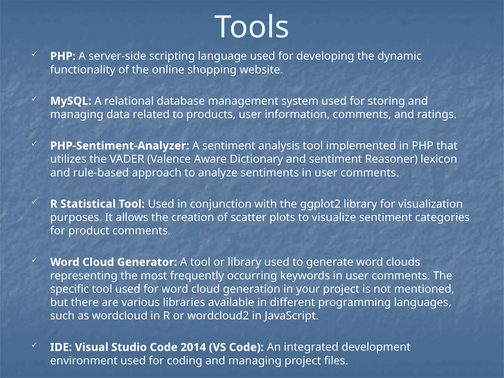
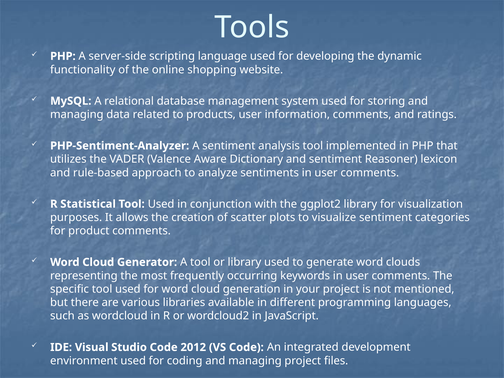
2014: 2014 -> 2012
